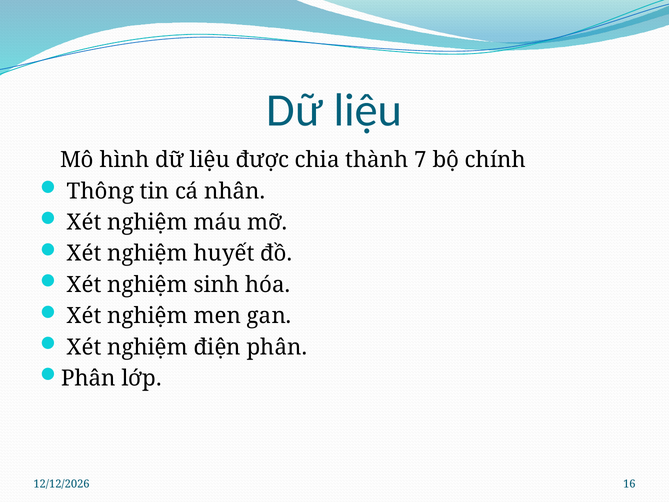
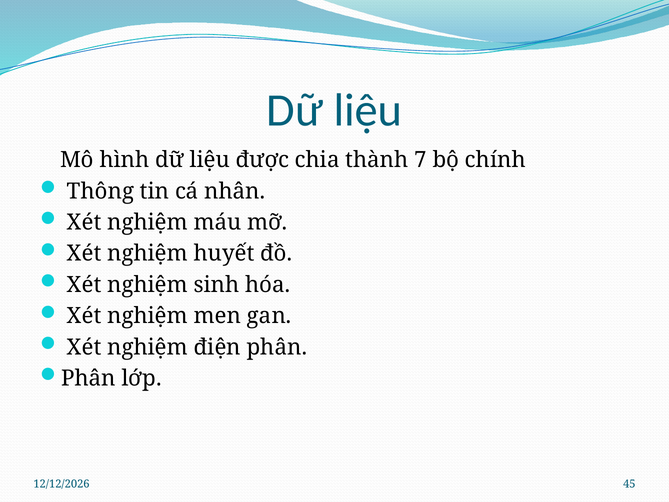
16: 16 -> 45
